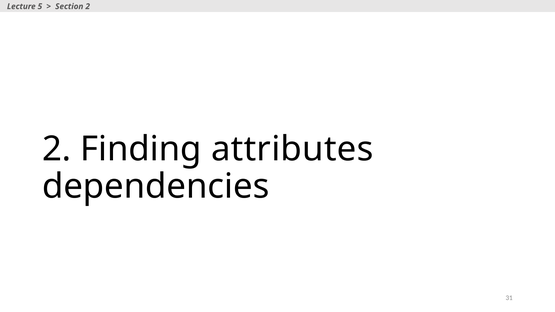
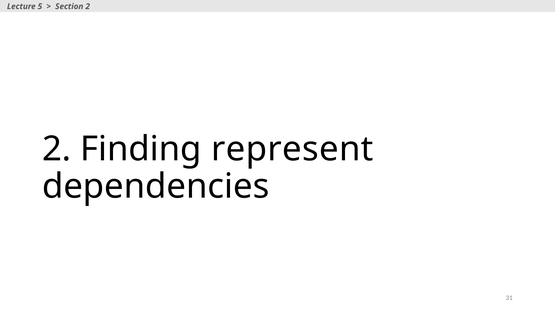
attributes: attributes -> represent
